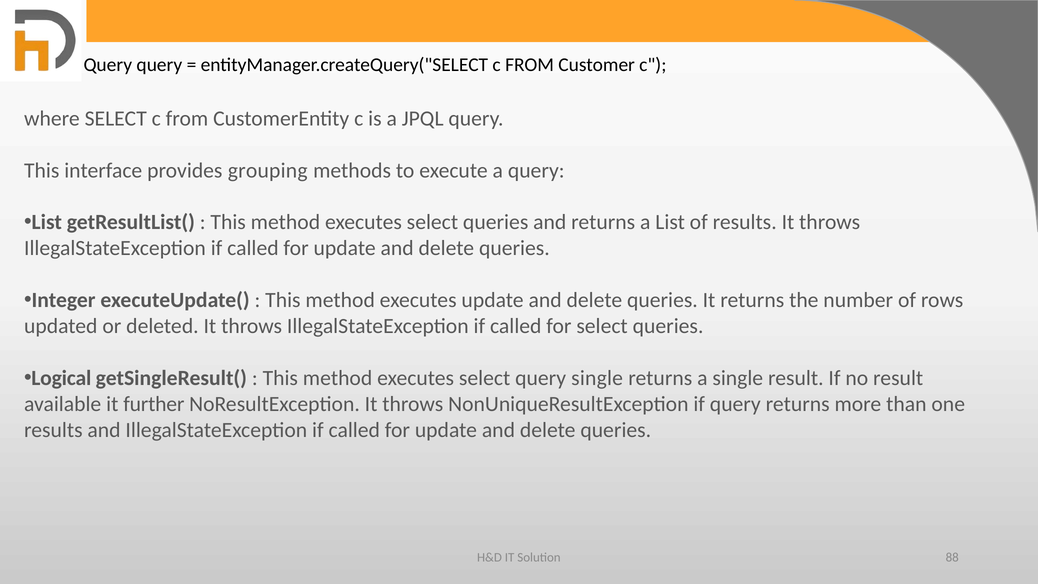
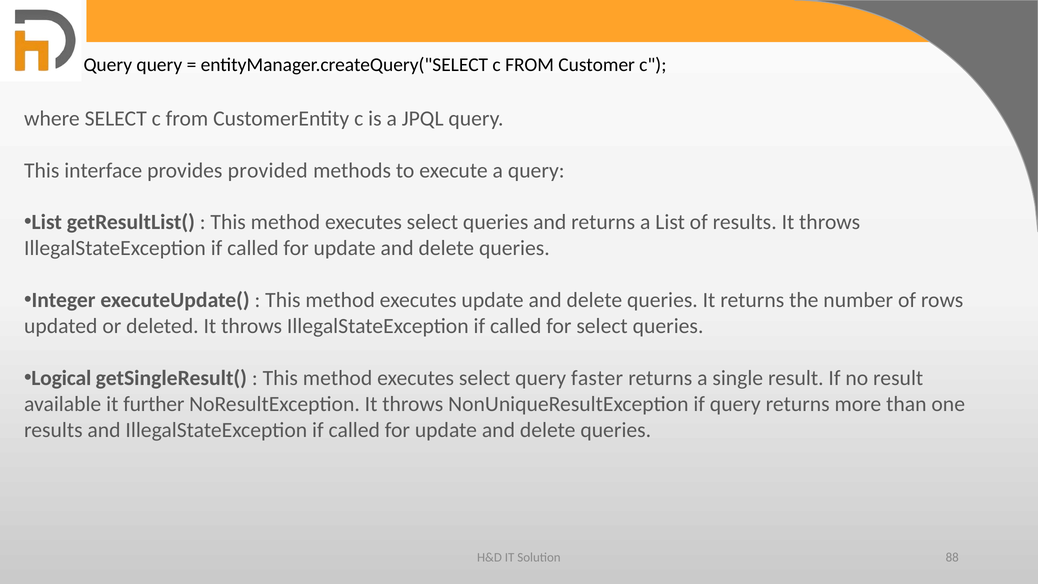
grouping: grouping -> provided
query single: single -> faster
